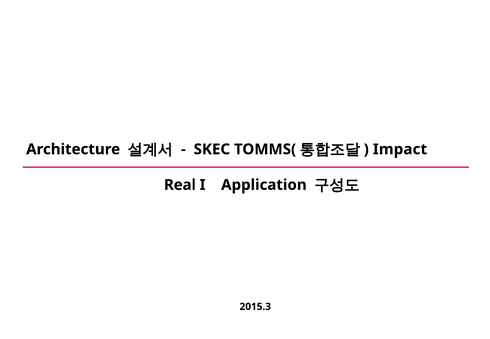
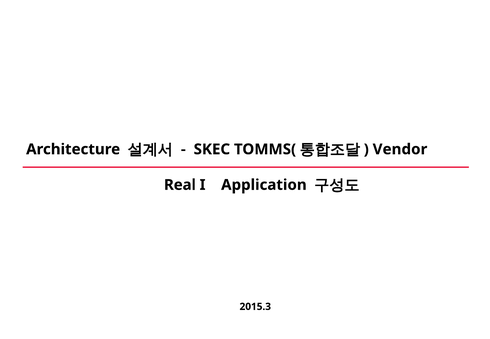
Impact: Impact -> Vendor
